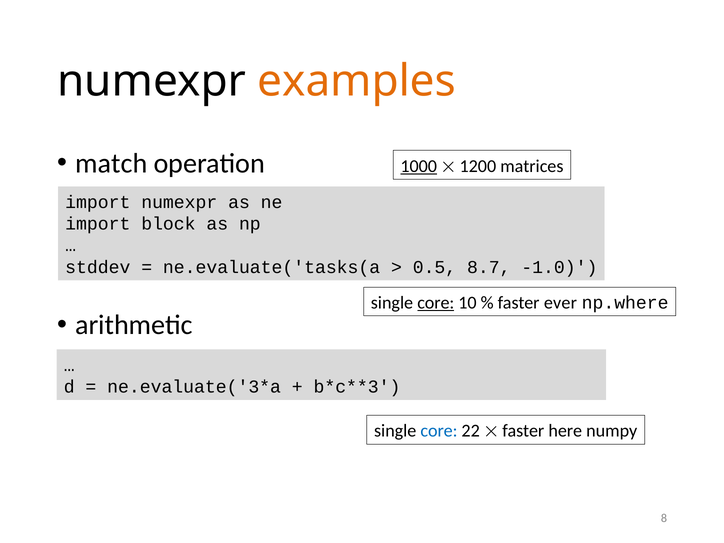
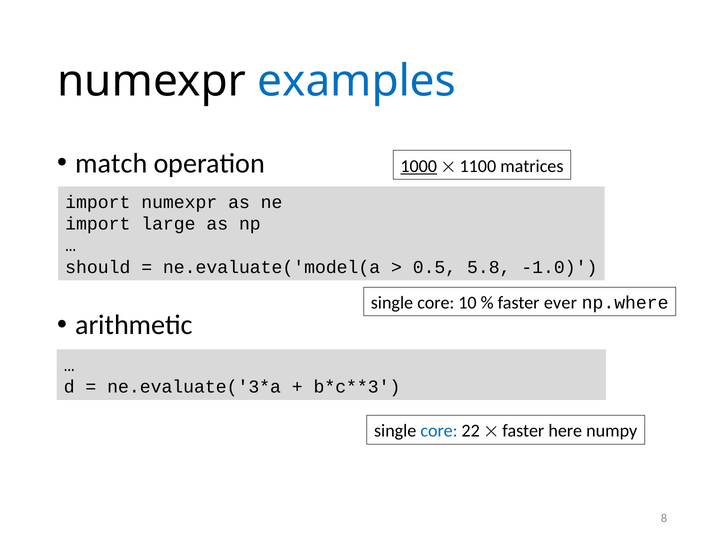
examples colour: orange -> blue
1200: 1200 -> 1100
block: block -> large
stddev: stddev -> should
ne.evaluate('tasks(a: ne.evaluate('tasks(a -> ne.evaluate('model(a
8.7: 8.7 -> 5.8
core at (436, 303) underline: present -> none
